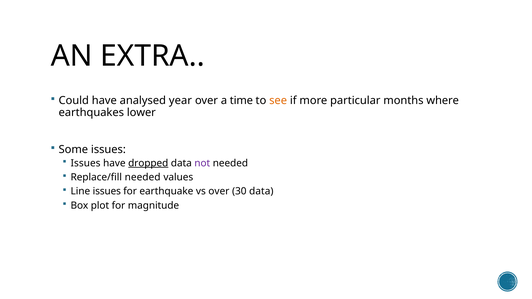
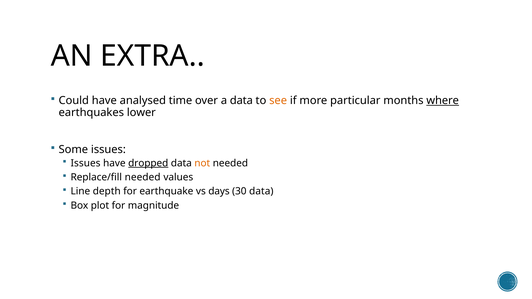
year: year -> time
a time: time -> data
where underline: none -> present
not colour: purple -> orange
Line issues: issues -> depth
vs over: over -> days
